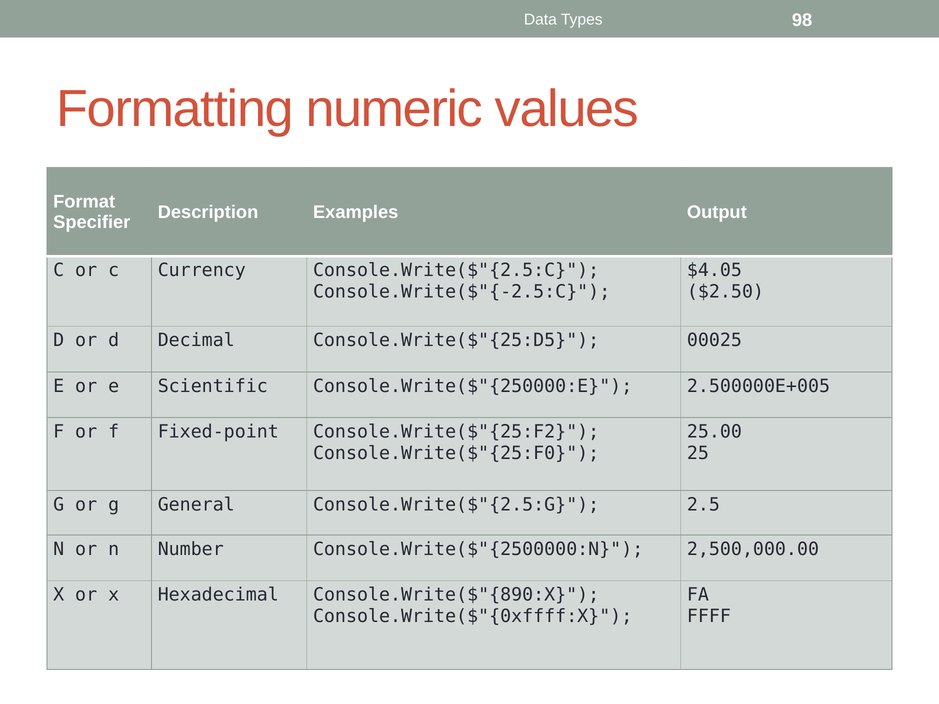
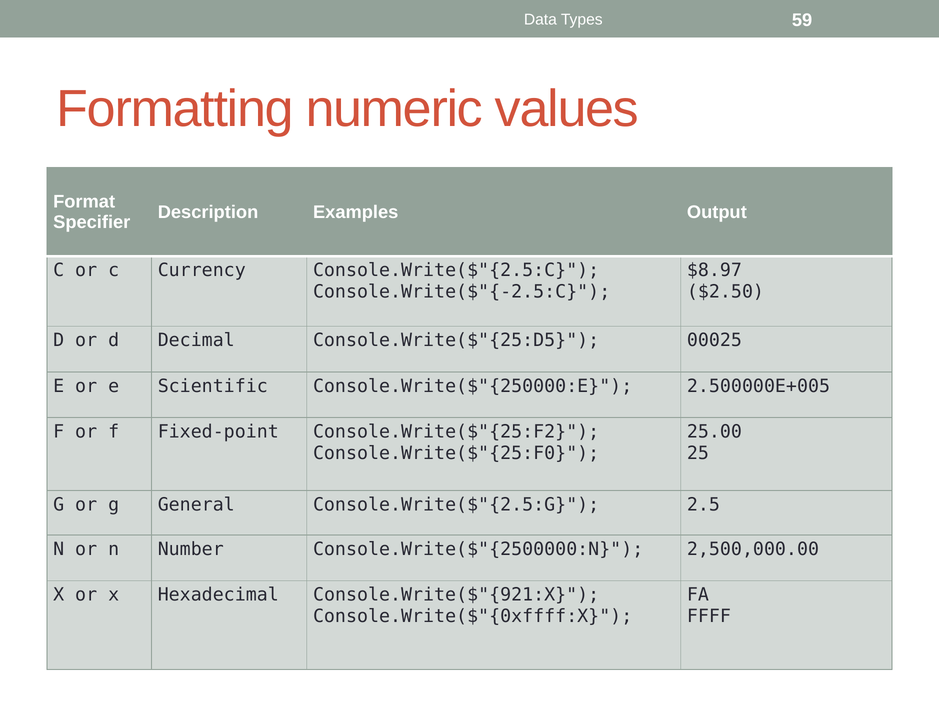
98: 98 -> 59
$4.05: $4.05 -> $8.97
Console.Write($"{890:X: Console.Write($"{890:X -> Console.Write($"{921:X
